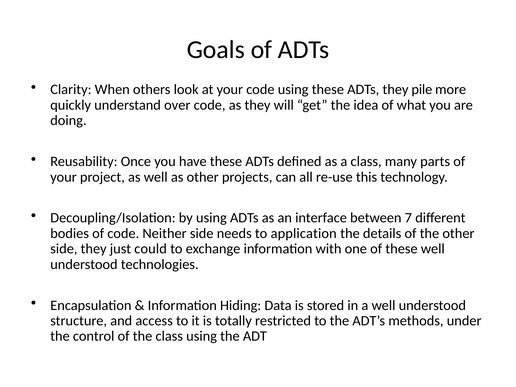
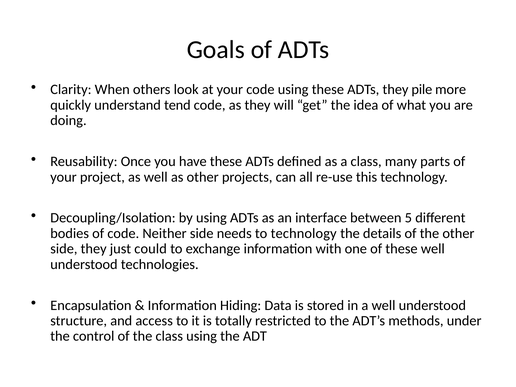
over: over -> tend
7: 7 -> 5
to application: application -> technology
